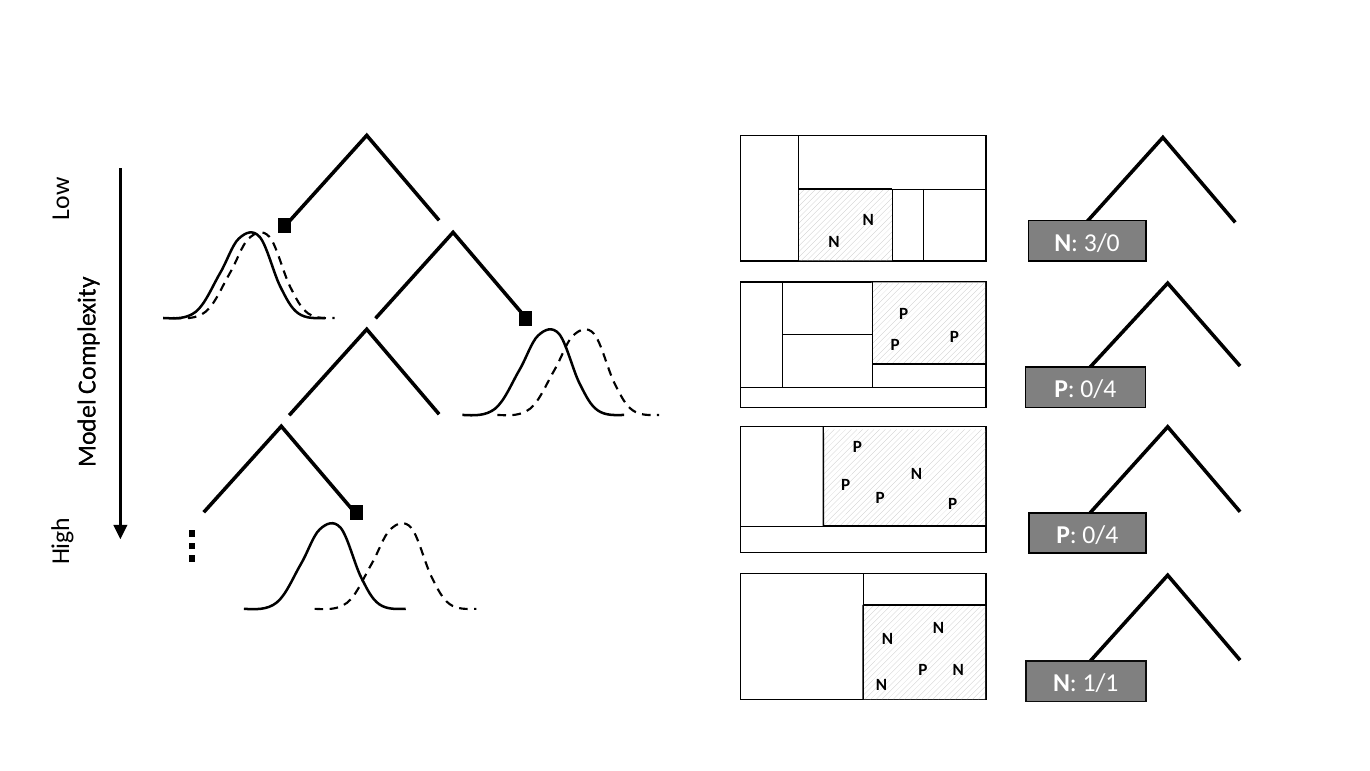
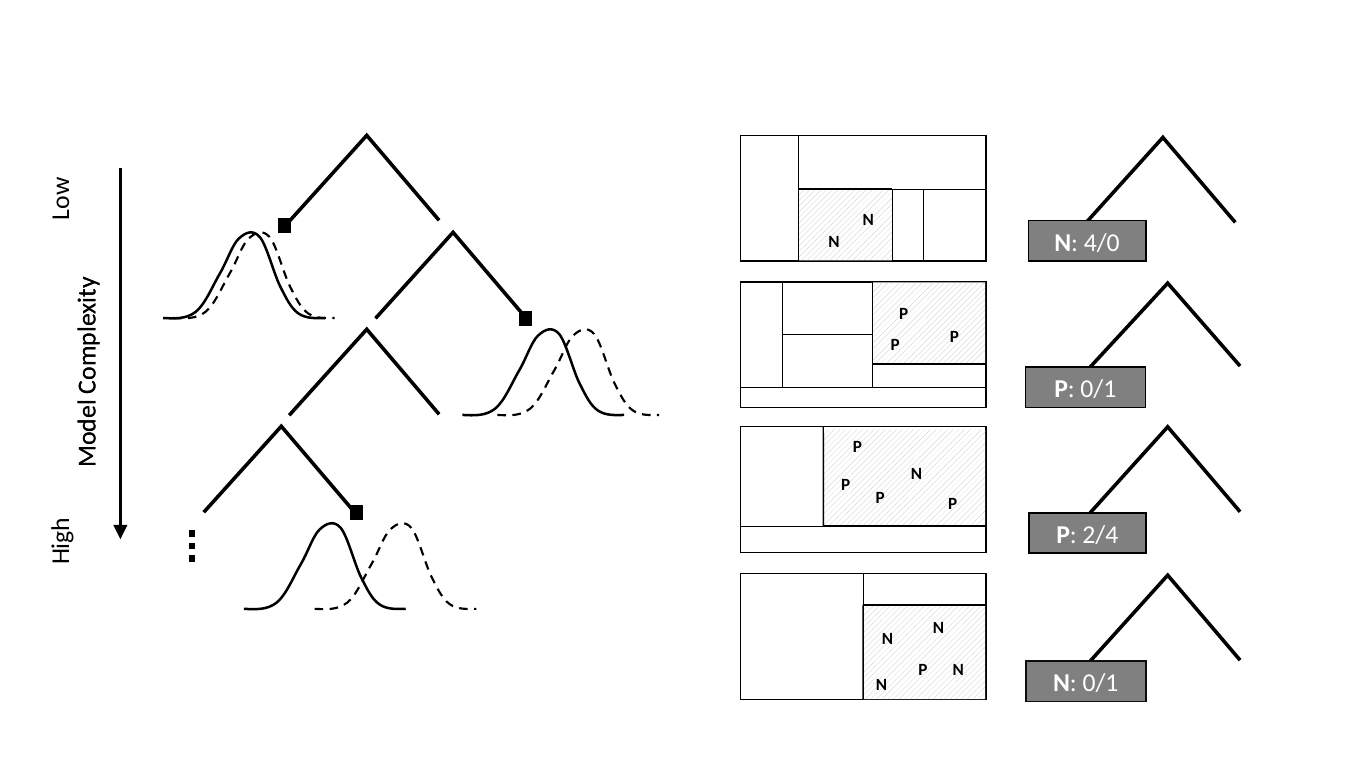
3/0: 3/0 -> 4/0
0/4 at (1098, 389): 0/4 -> 0/1
0/4 at (1100, 535): 0/4 -> 2/4
N 1/1: 1/1 -> 0/1
